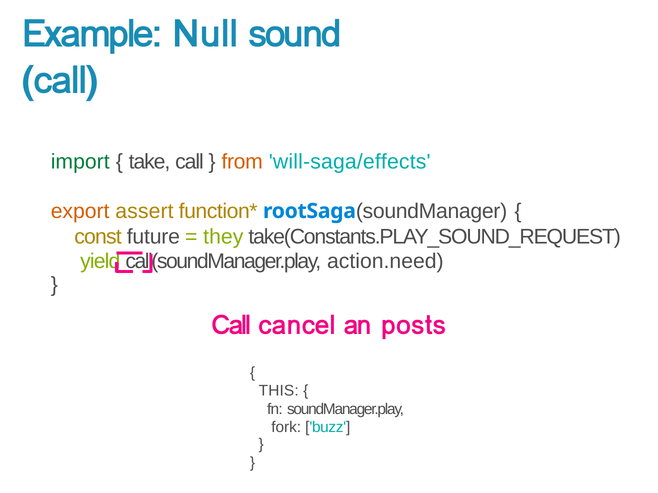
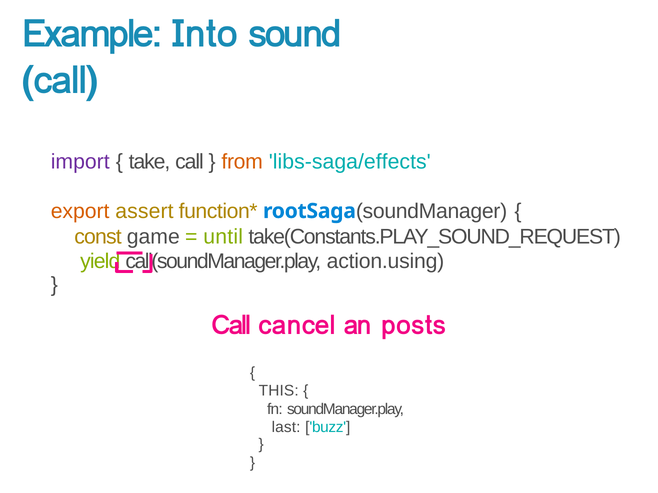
Null: Null -> Into
import colour: green -> purple
will-saga/effects: will-saga/effects -> libs-saga/effects
future: future -> game
they: they -> until
action.need: action.need -> action.using
fork: fork -> last
